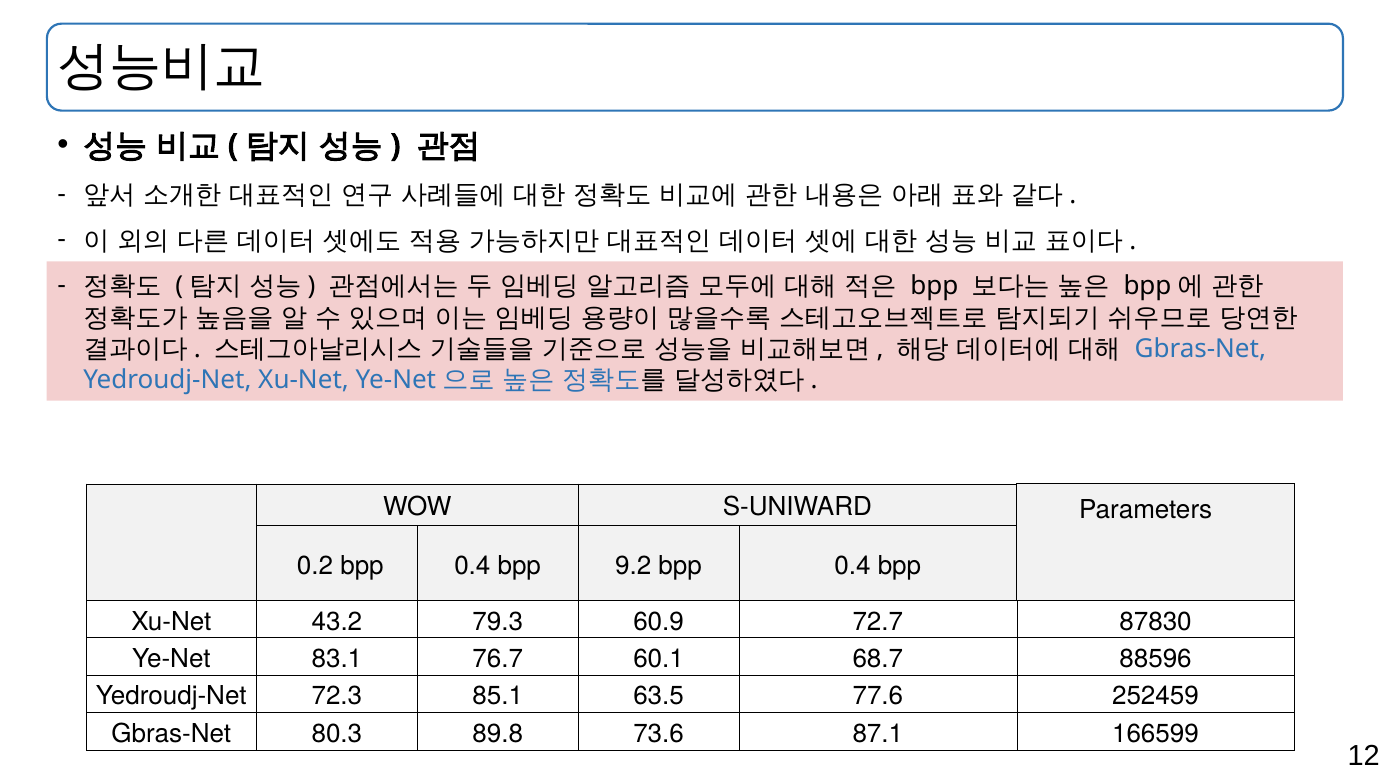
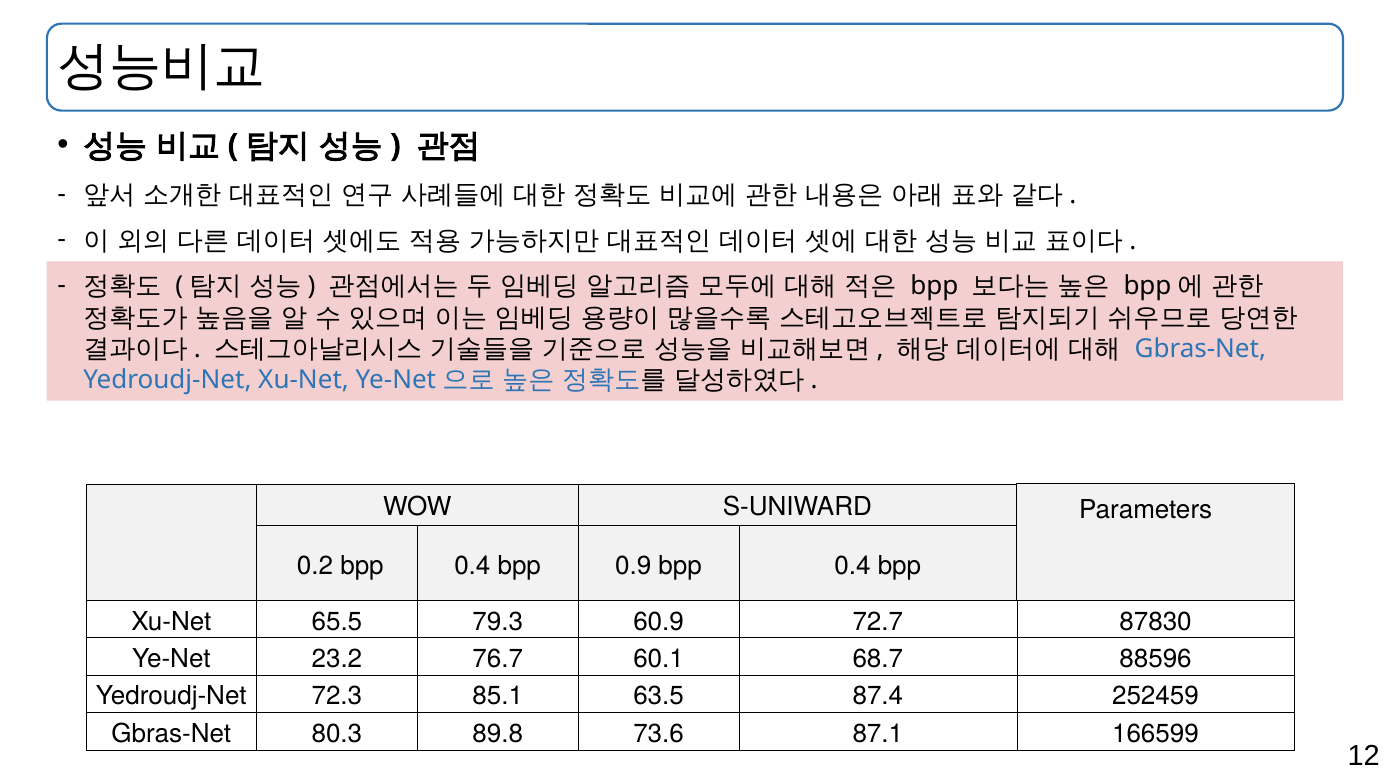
9.2: 9.2 -> 0.9
43.2: 43.2 -> 65.5
83.1: 83.1 -> 23.2
77.6: 77.6 -> 87.4
